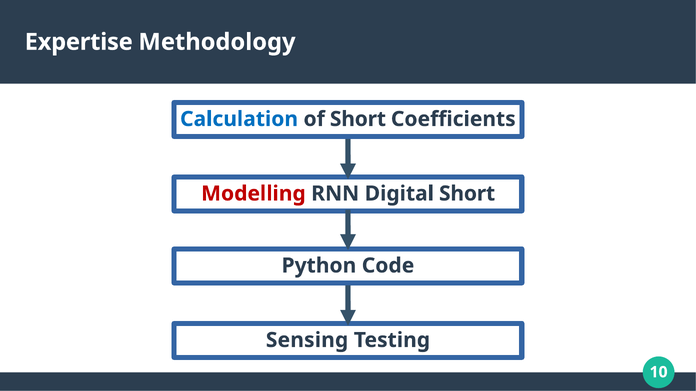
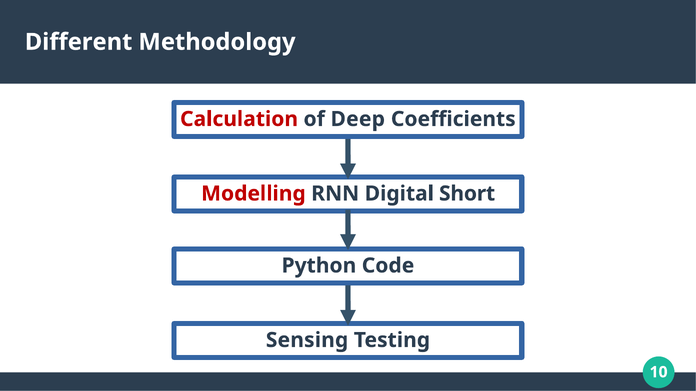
Expertise: Expertise -> Different
Calculation colour: blue -> red
of Short: Short -> Deep
